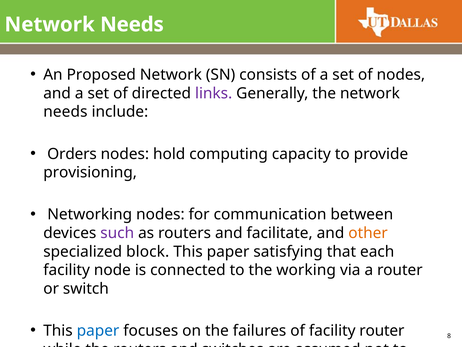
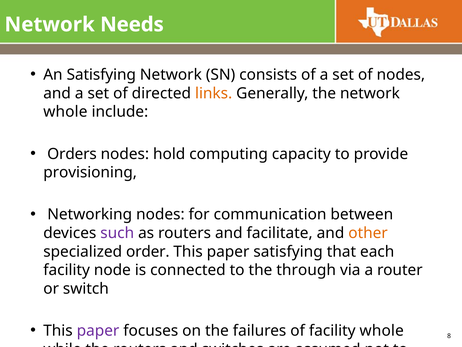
An Proposed: Proposed -> Satisfying
links colour: purple -> orange
needs at (65, 112): needs -> whole
block: block -> order
working: working -> through
paper at (98, 330) colour: blue -> purple
facility router: router -> whole
